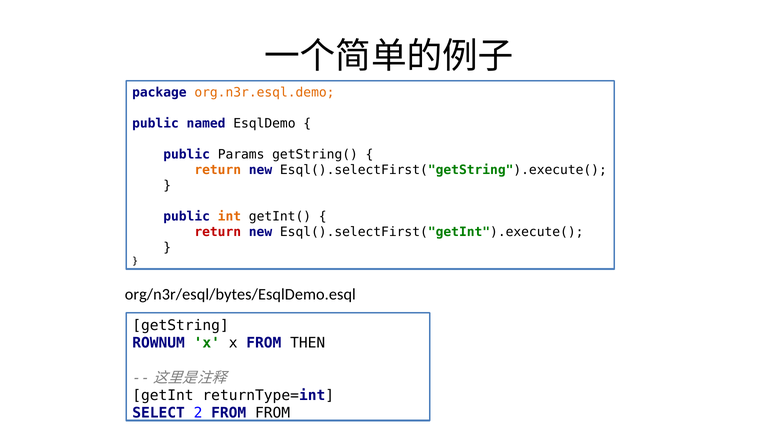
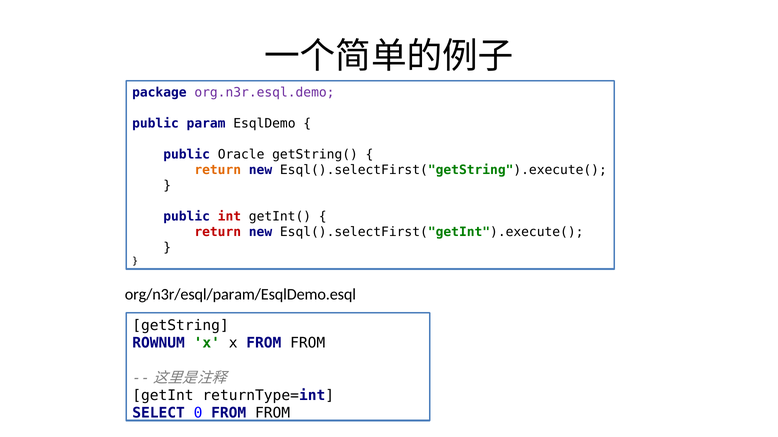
org.n3r.esql.demo colour: orange -> purple
named: named -> param
Params: Params -> Oracle
int colour: orange -> red
org/n3r/esql/bytes/EsqlDemo.esql: org/n3r/esql/bytes/EsqlDemo.esql -> org/n3r/esql/param/EsqlDemo.esql
x FROM THEN: THEN -> FROM
2: 2 -> 0
